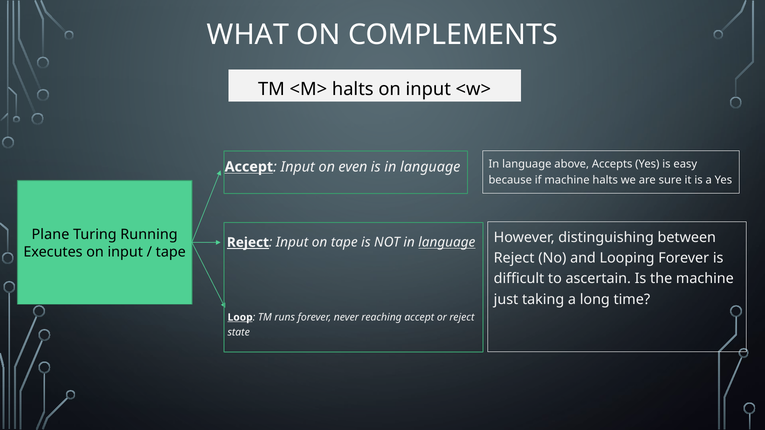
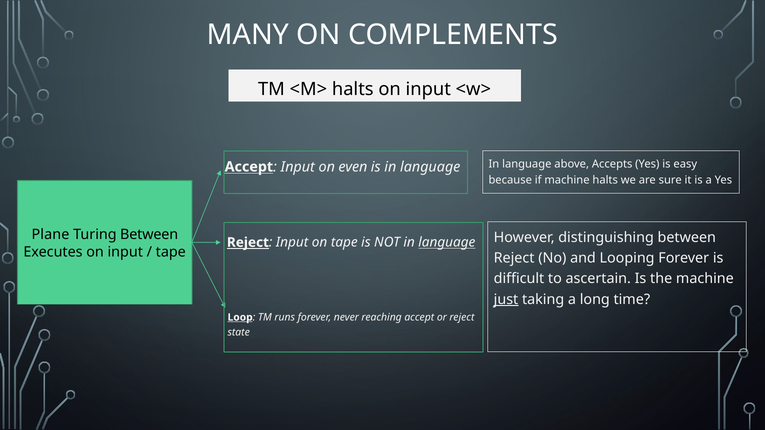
WHAT: WHAT -> MANY
Turing Running: Running -> Between
just underline: none -> present
